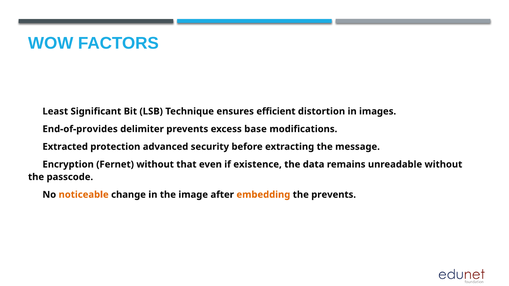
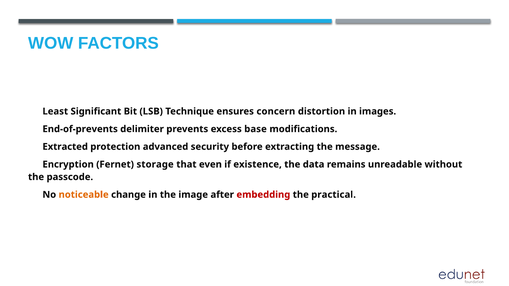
efficient: efficient -> concern
End-of-provides: End-of-provides -> End-of-prevents
Fernet without: without -> storage
embedding colour: orange -> red
the prevents: prevents -> practical
